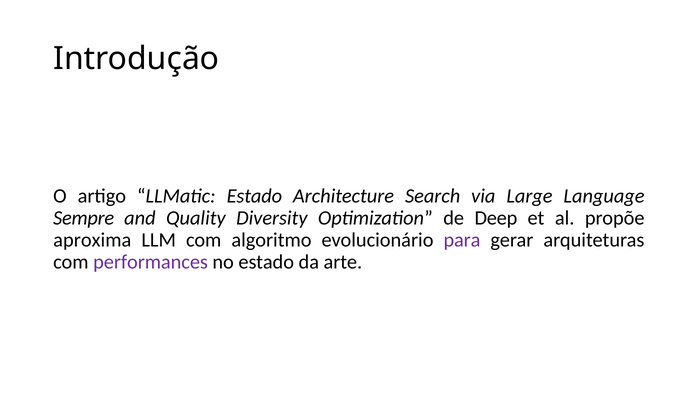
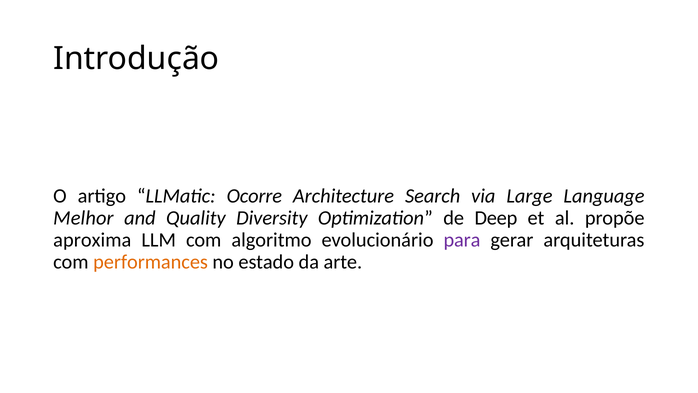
LLMatic Estado: Estado -> Ocorre
Sempre: Sempre -> Melhor
performances colour: purple -> orange
